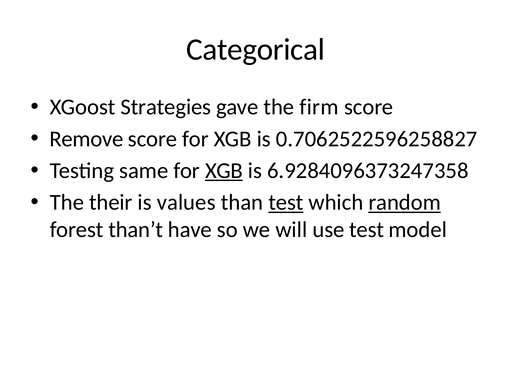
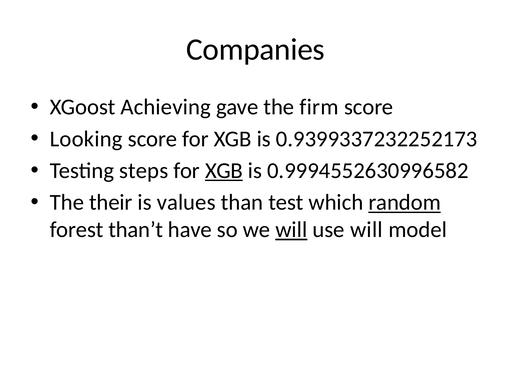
Categorical: Categorical -> Companies
Strategies: Strategies -> Achieving
Remove: Remove -> Looking
0.7062522596258827: 0.7062522596258827 -> 0.9399337232252173
same: same -> steps
6.9284096373247358: 6.9284096373247358 -> 0.9994552630996582
test at (286, 203) underline: present -> none
will at (291, 230) underline: none -> present
use test: test -> will
